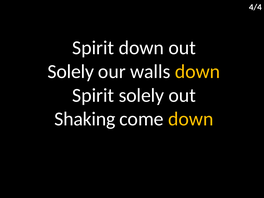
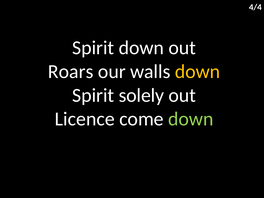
Solely at (71, 72): Solely -> Roars
Shaking: Shaking -> Licence
down at (191, 119) colour: yellow -> light green
